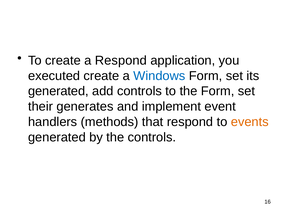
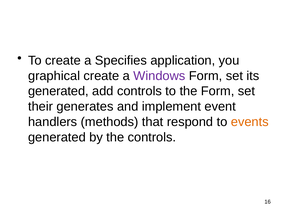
a Respond: Respond -> Specifies
executed: executed -> graphical
Windows colour: blue -> purple
